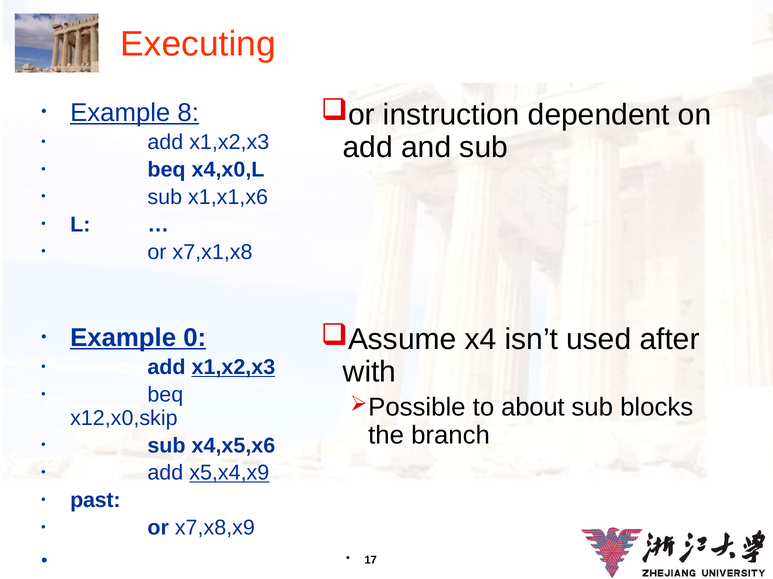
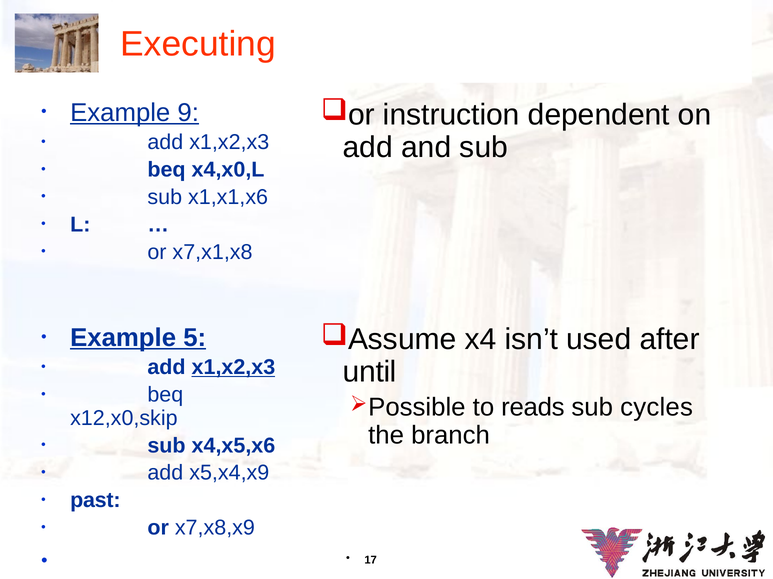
8: 8 -> 9
0: 0 -> 5
with: with -> until
about: about -> reads
blocks: blocks -> cycles
x5,x4,x9 underline: present -> none
